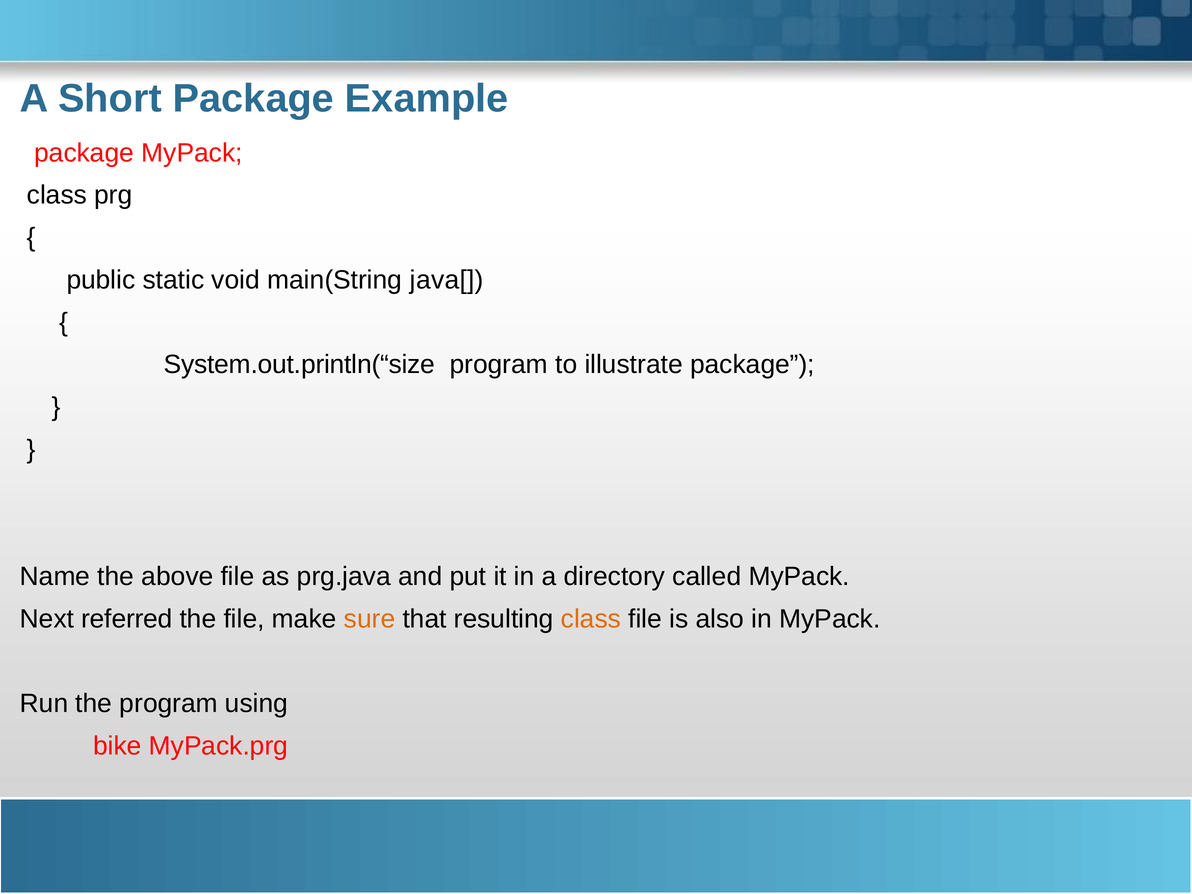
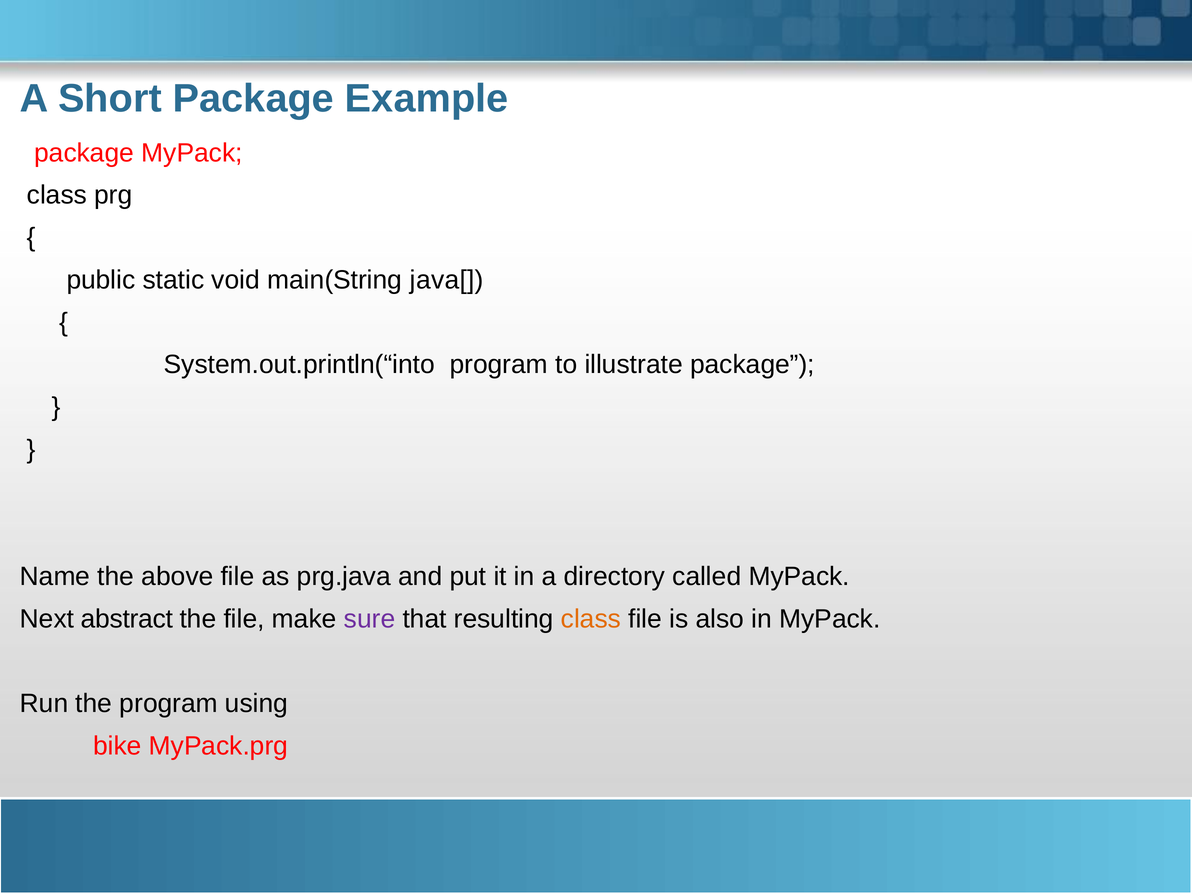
System.out.println(“size: System.out.println(“size -> System.out.println(“into
referred: referred -> abstract
sure colour: orange -> purple
